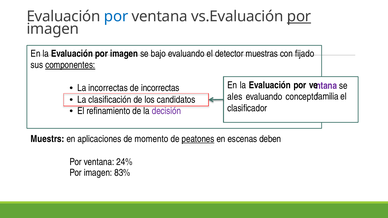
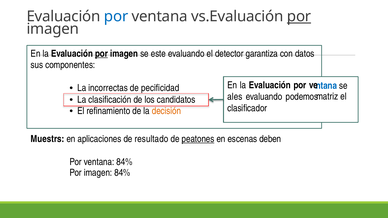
por at (101, 54) underline: none -> present
bajo: bajo -> este
muestras: muestras -> garantiza
fijado: fijado -> datos
componentes underline: present -> none
ntana colour: purple -> blue
de incorrectas: incorrectas -> pecificidad
familia: familia -> matriz
concepto: concepto -> podemos
decisión colour: purple -> orange
momento: momento -> resultado
ventana 24%: 24% -> 84%
imagen 83%: 83% -> 84%
